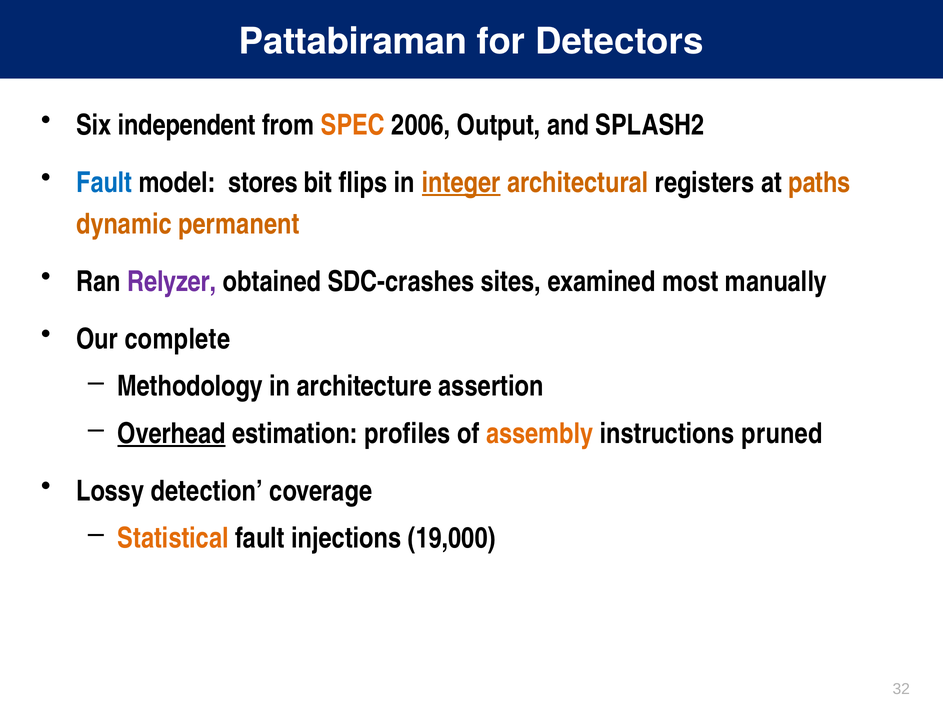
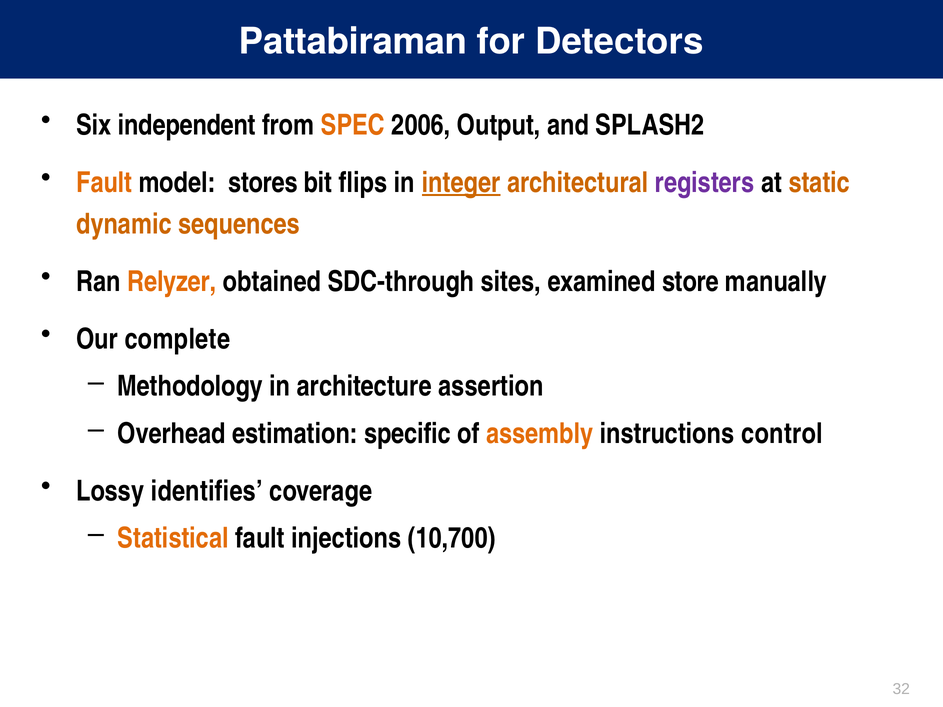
Fault at (104, 183) colour: blue -> orange
registers colour: black -> purple
paths: paths -> static
permanent: permanent -> sequences
Relyzer colour: purple -> orange
SDC-crashes: SDC-crashes -> SDC-through
most: most -> store
Overhead underline: present -> none
profiles: profiles -> specific
pruned: pruned -> control
detection: detection -> identifies
19,000: 19,000 -> 10,700
